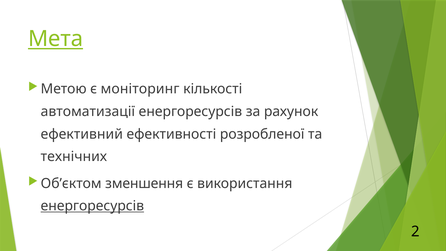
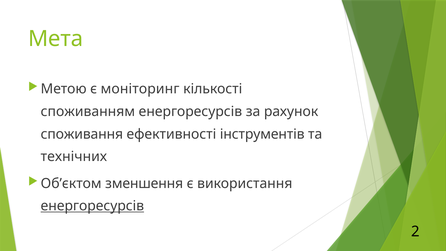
Мета underline: present -> none
автоматизації: автоматизації -> споживанням
ефективний: ефективний -> споживання
розробленої: розробленої -> інструментів
